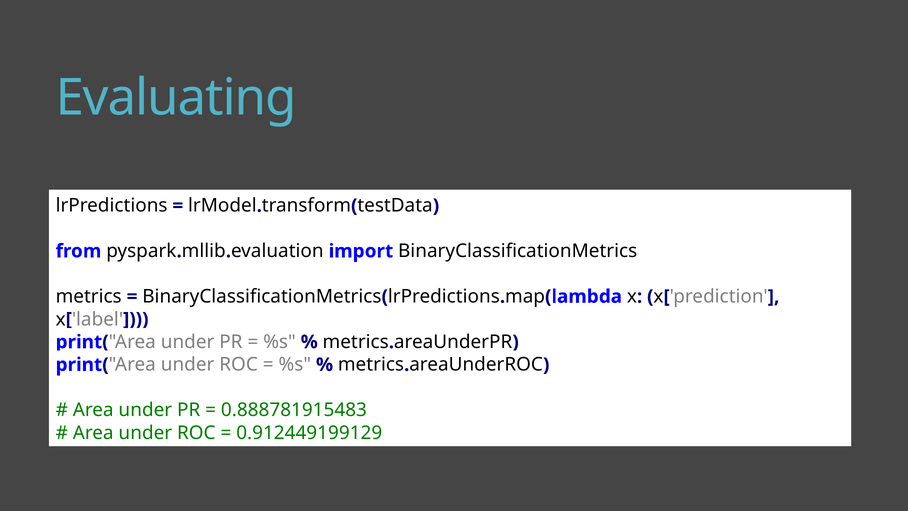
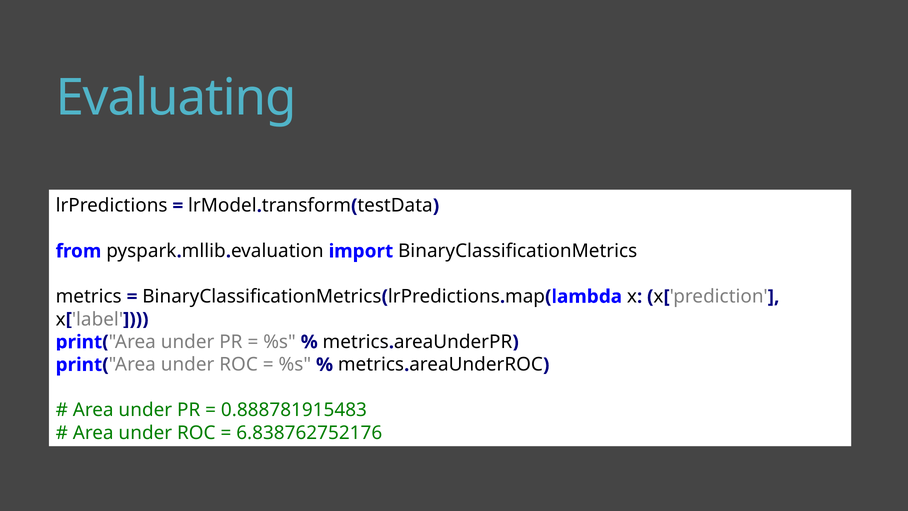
0.912449199129: 0.912449199129 -> 6.838762752176
